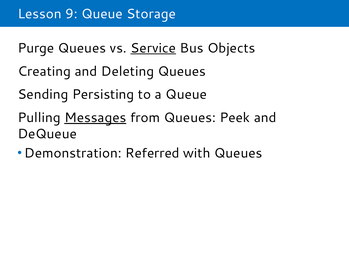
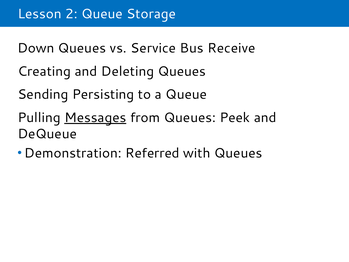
9: 9 -> 2
Purge: Purge -> Down
Service underline: present -> none
Objects: Objects -> Receive
